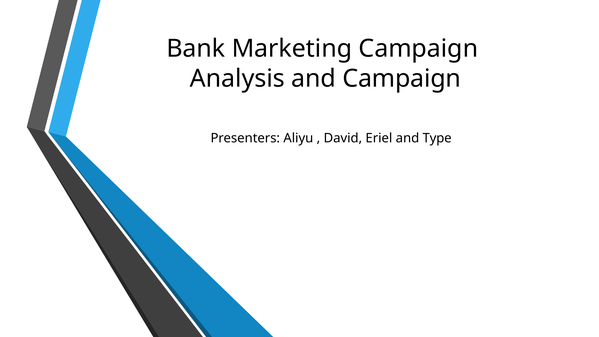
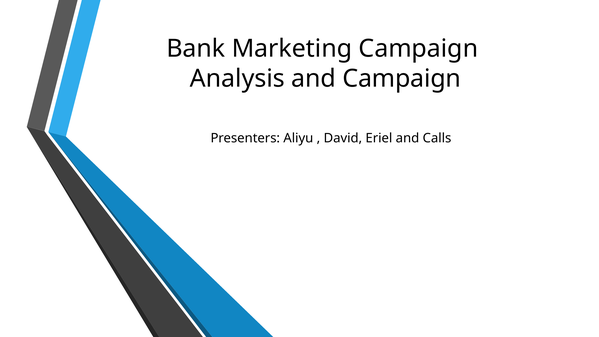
Type: Type -> Calls
